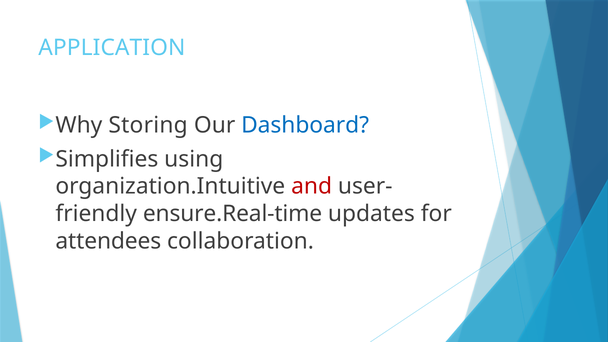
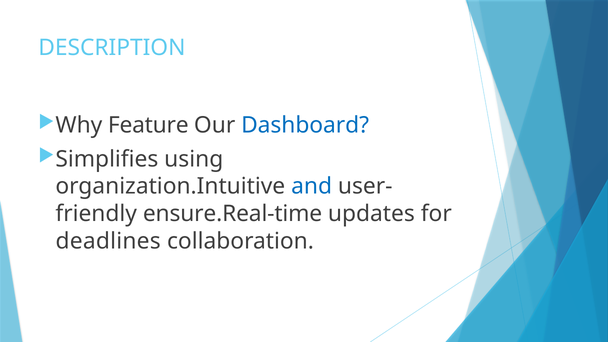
APPLICATION: APPLICATION -> DESCRIPTION
Storing: Storing -> Feature
and colour: red -> blue
attendees: attendees -> deadlines
